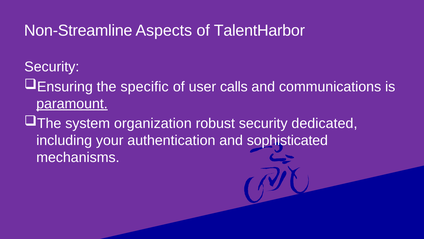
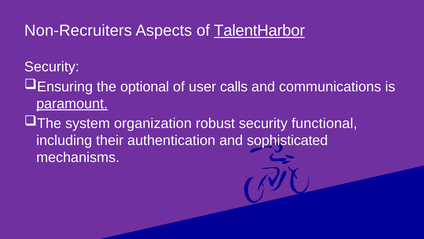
Non-Streamline: Non-Streamline -> Non-Recruiters
TalentHarbor underline: none -> present
specific: specific -> optional
dedicated: dedicated -> functional
your: your -> their
